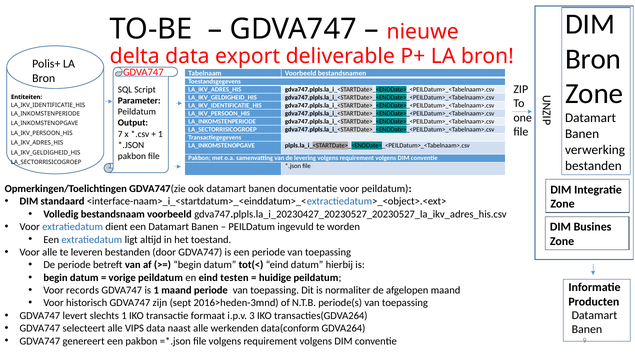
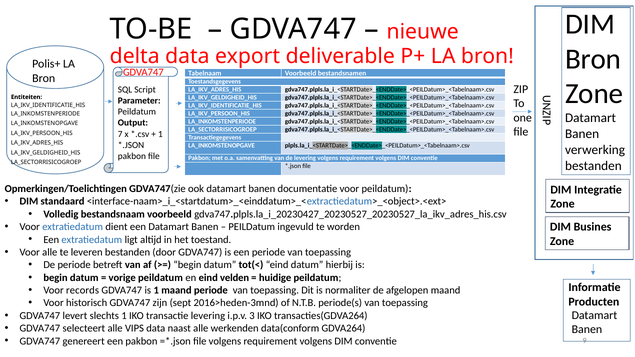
testen: testen -> velden
transactie formaat: formaat -> levering
